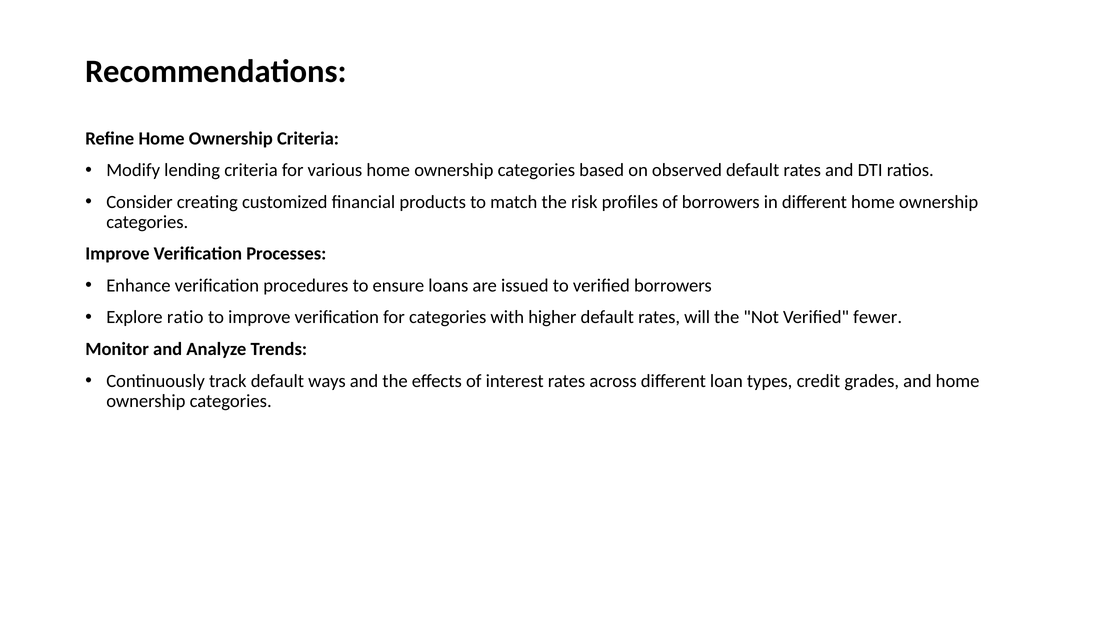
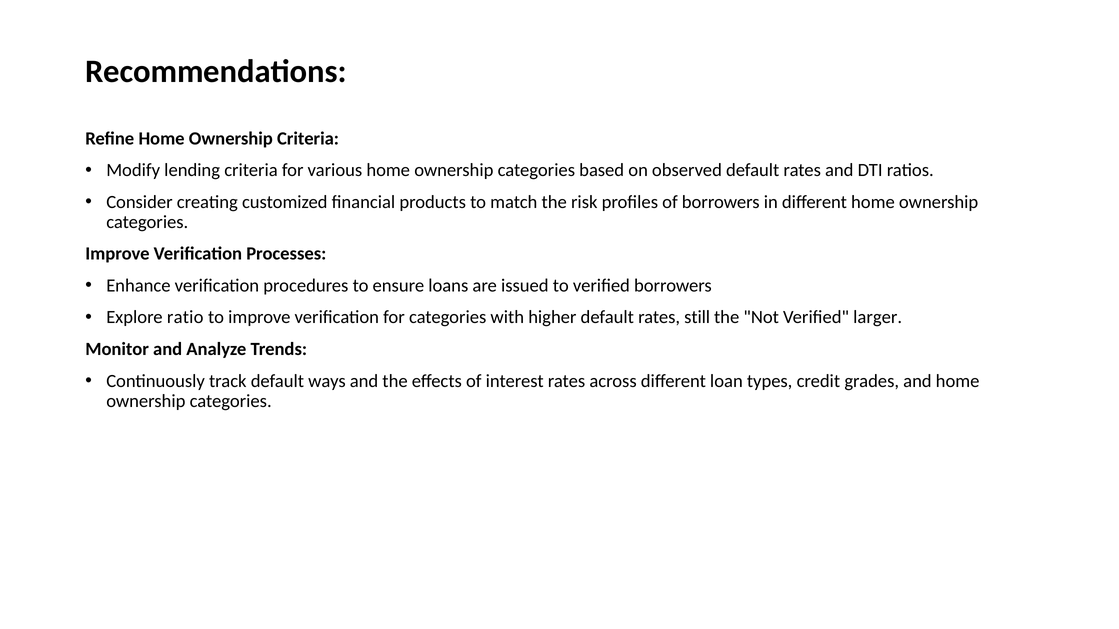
will: will -> still
fewer: fewer -> larger
